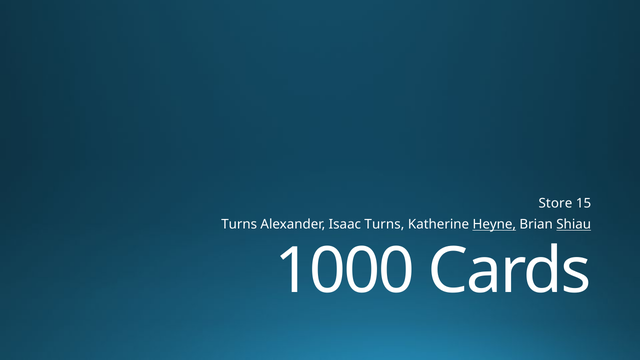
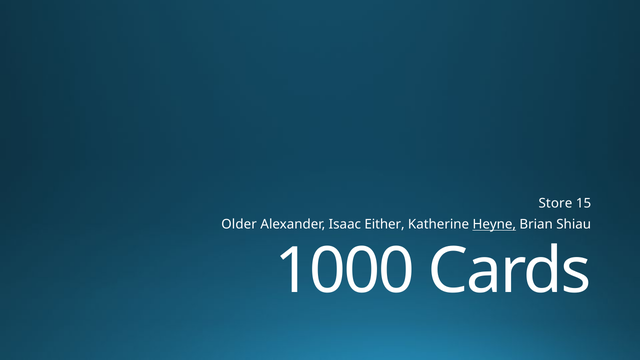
Turns at (239, 225): Turns -> Older
Isaac Turns: Turns -> Either
Shiau underline: present -> none
